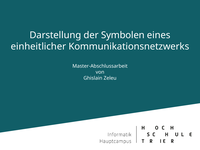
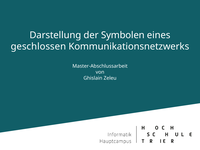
einheitlicher: einheitlicher -> geschlossen
